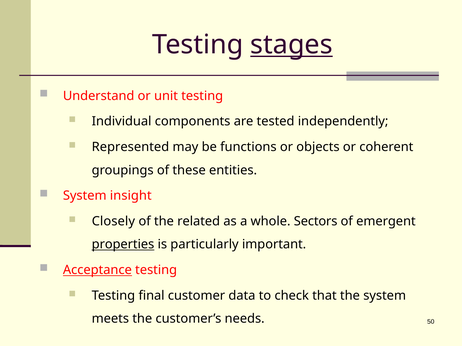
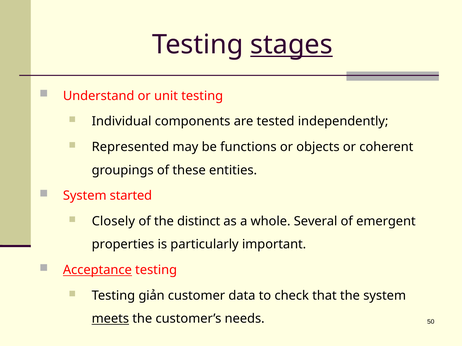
insight: insight -> started
related: related -> distinct
Sectors: Sectors -> Several
properties underline: present -> none
final: final -> giản
meets underline: none -> present
